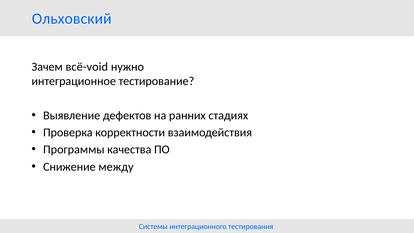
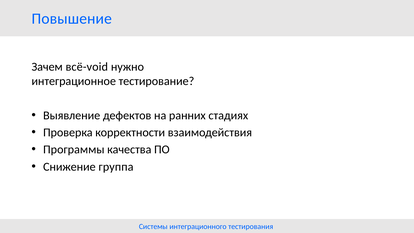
Ольховский: Ольховский -> Повышение
между: между -> группа
